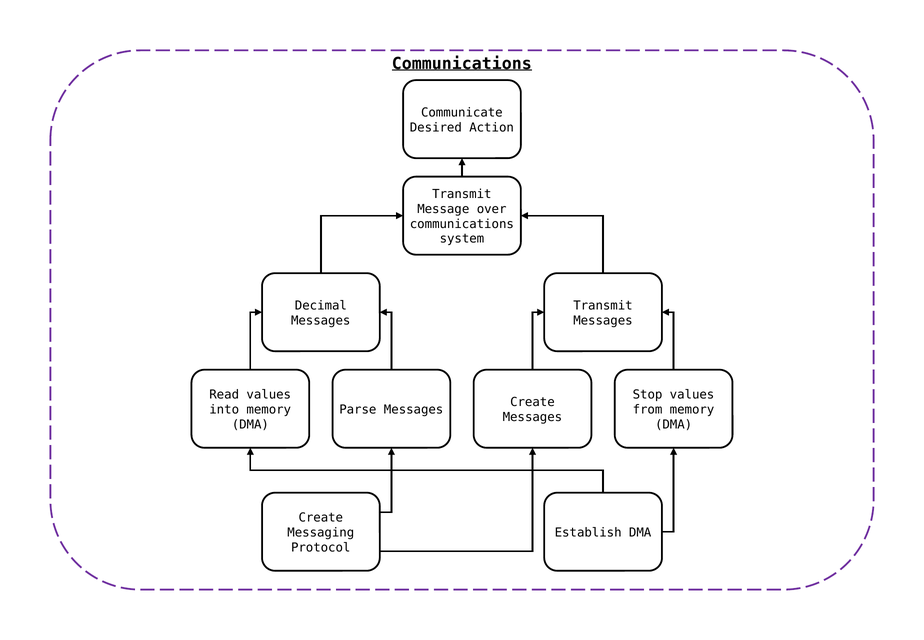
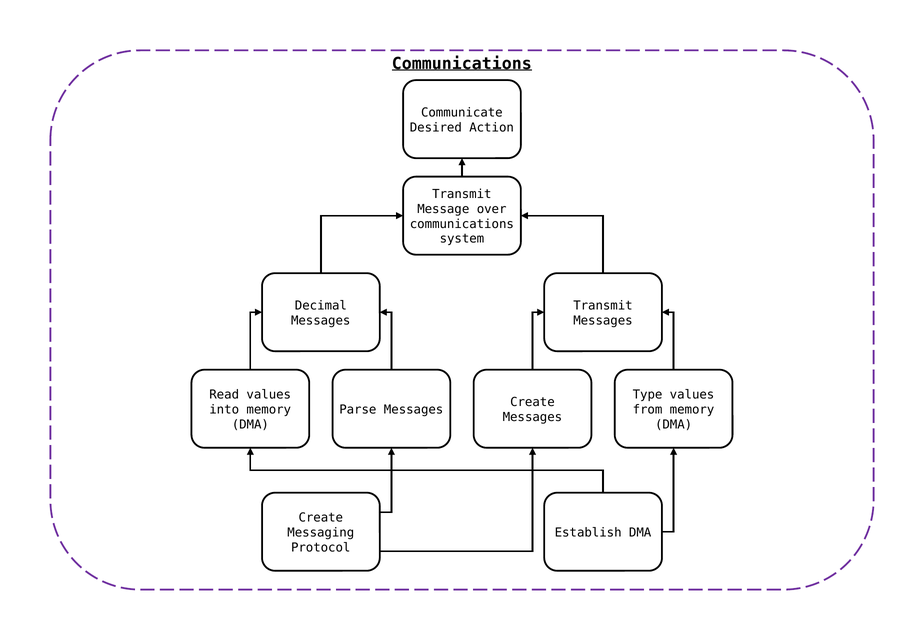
Stop: Stop -> Type
